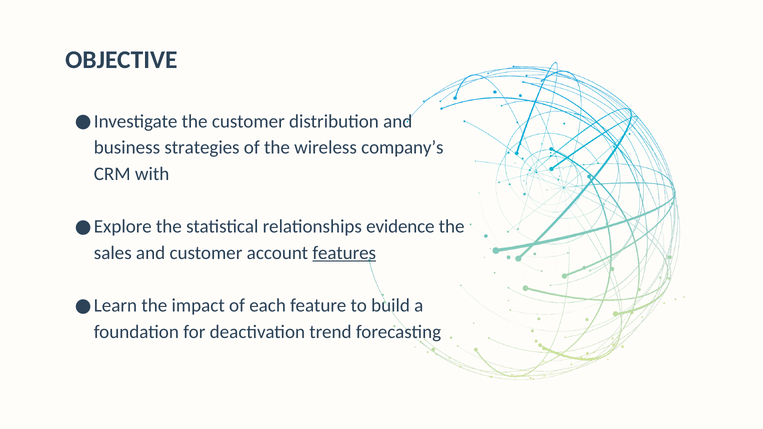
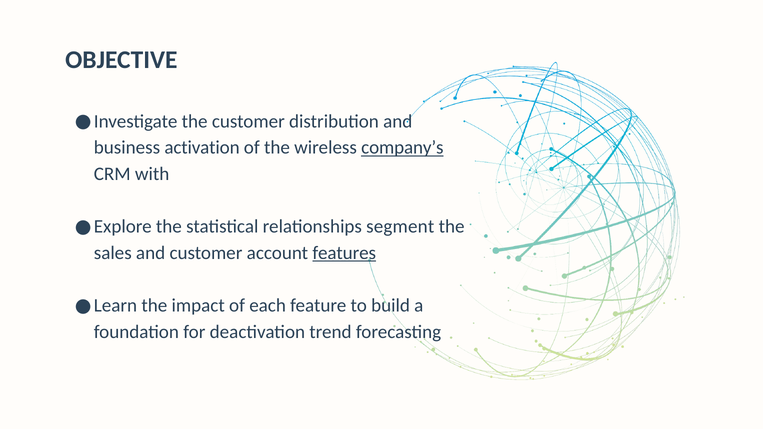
strategies: strategies -> activation
company’s underline: none -> present
evidence: evidence -> segment
